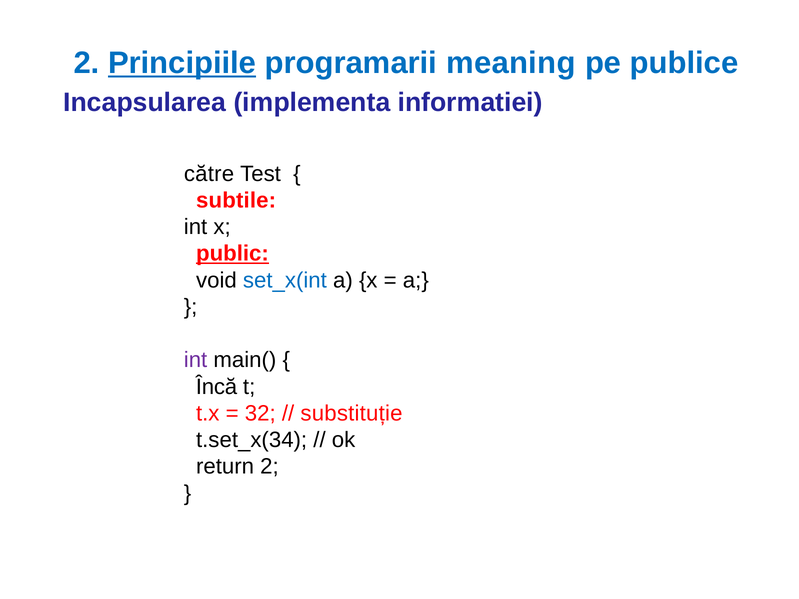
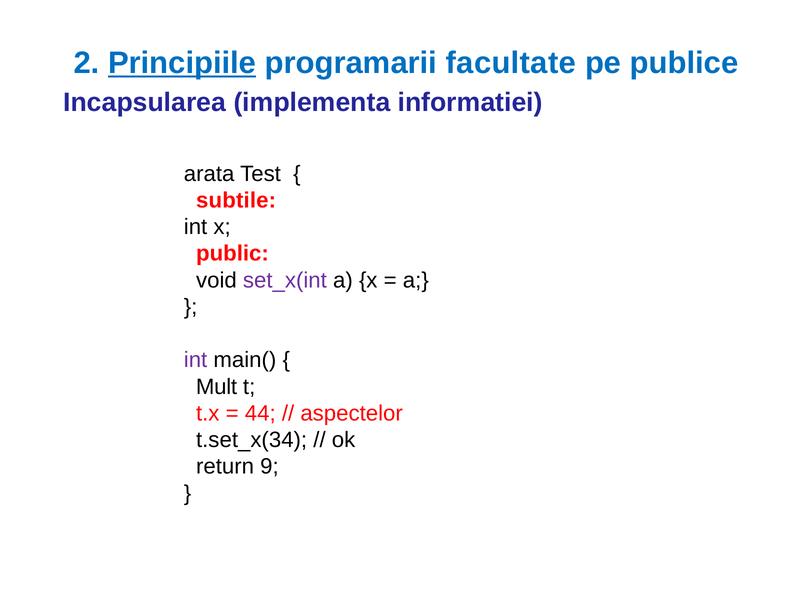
meaning: meaning -> facultate
către: către -> arata
public underline: present -> none
set_x(int colour: blue -> purple
Încă: Încă -> Mult
32: 32 -> 44
substituție: substituție -> aspectelor
return 2: 2 -> 9
